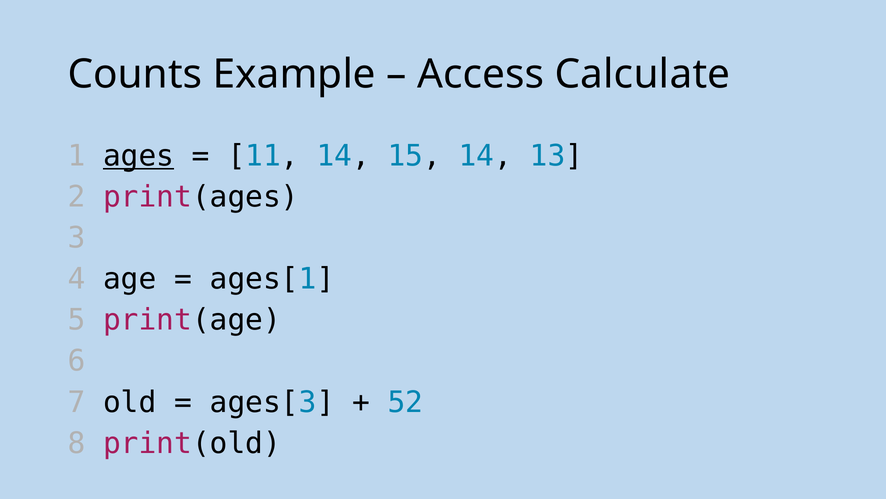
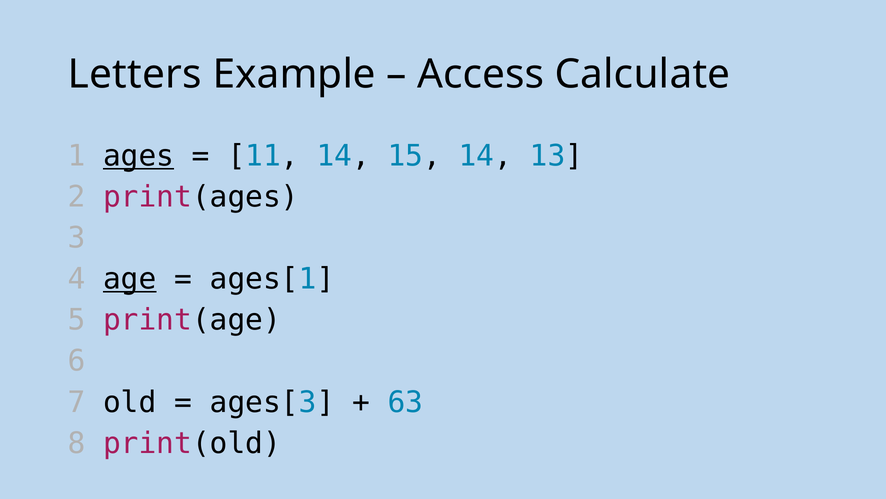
Counts: Counts -> Letters
age underline: none -> present
52: 52 -> 63
